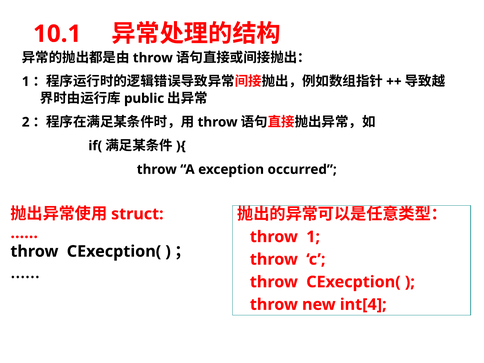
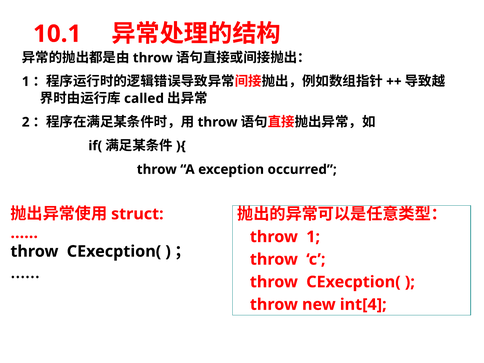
public: public -> called
